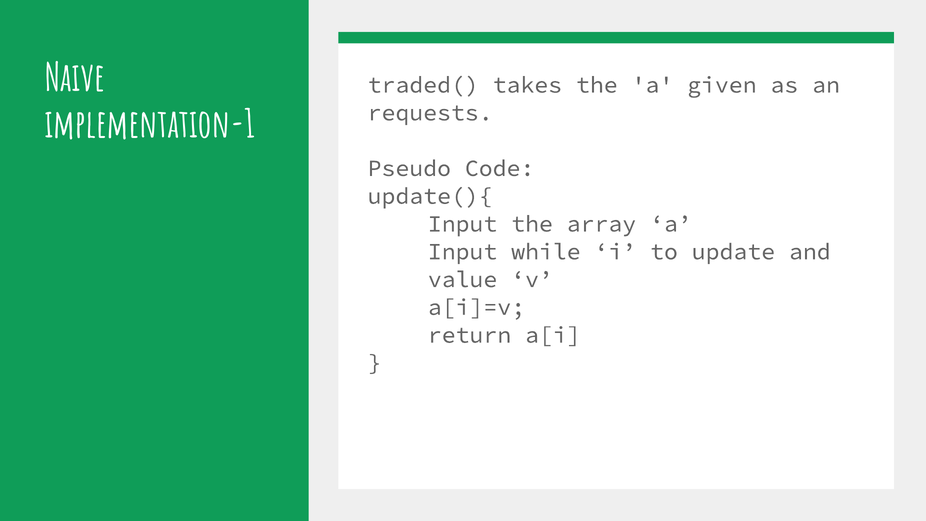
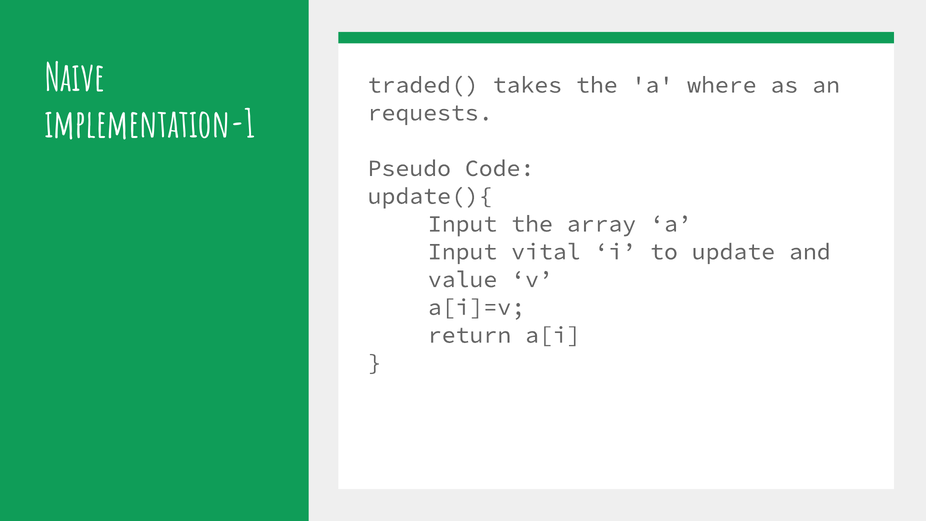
given: given -> where
while: while -> vital
